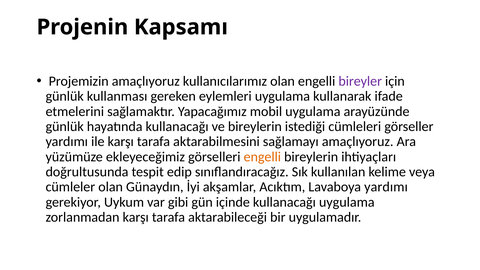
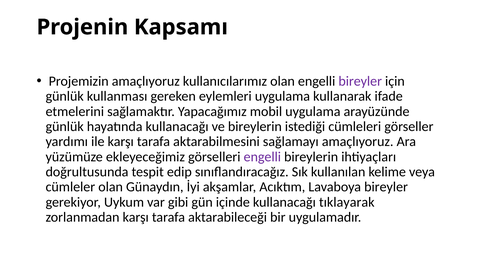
engelli at (262, 157) colour: orange -> purple
Lavaboya yardımı: yardımı -> bireyler
kullanacağı uygulama: uygulama -> tıklayarak
